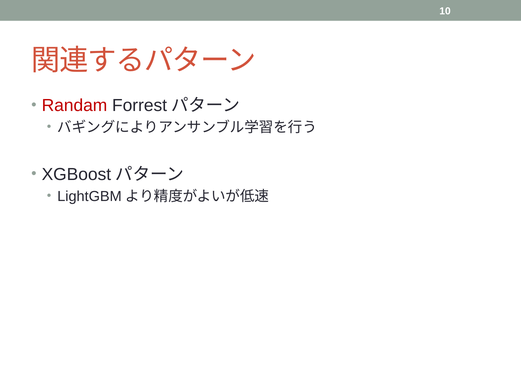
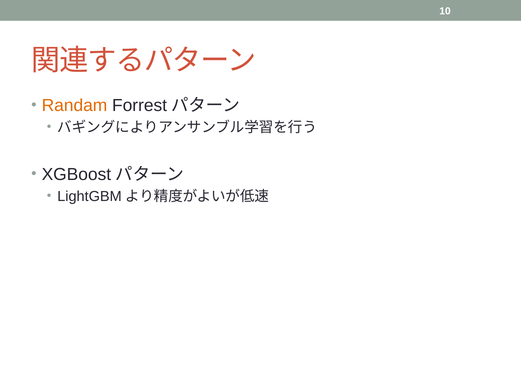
Randam colour: red -> orange
